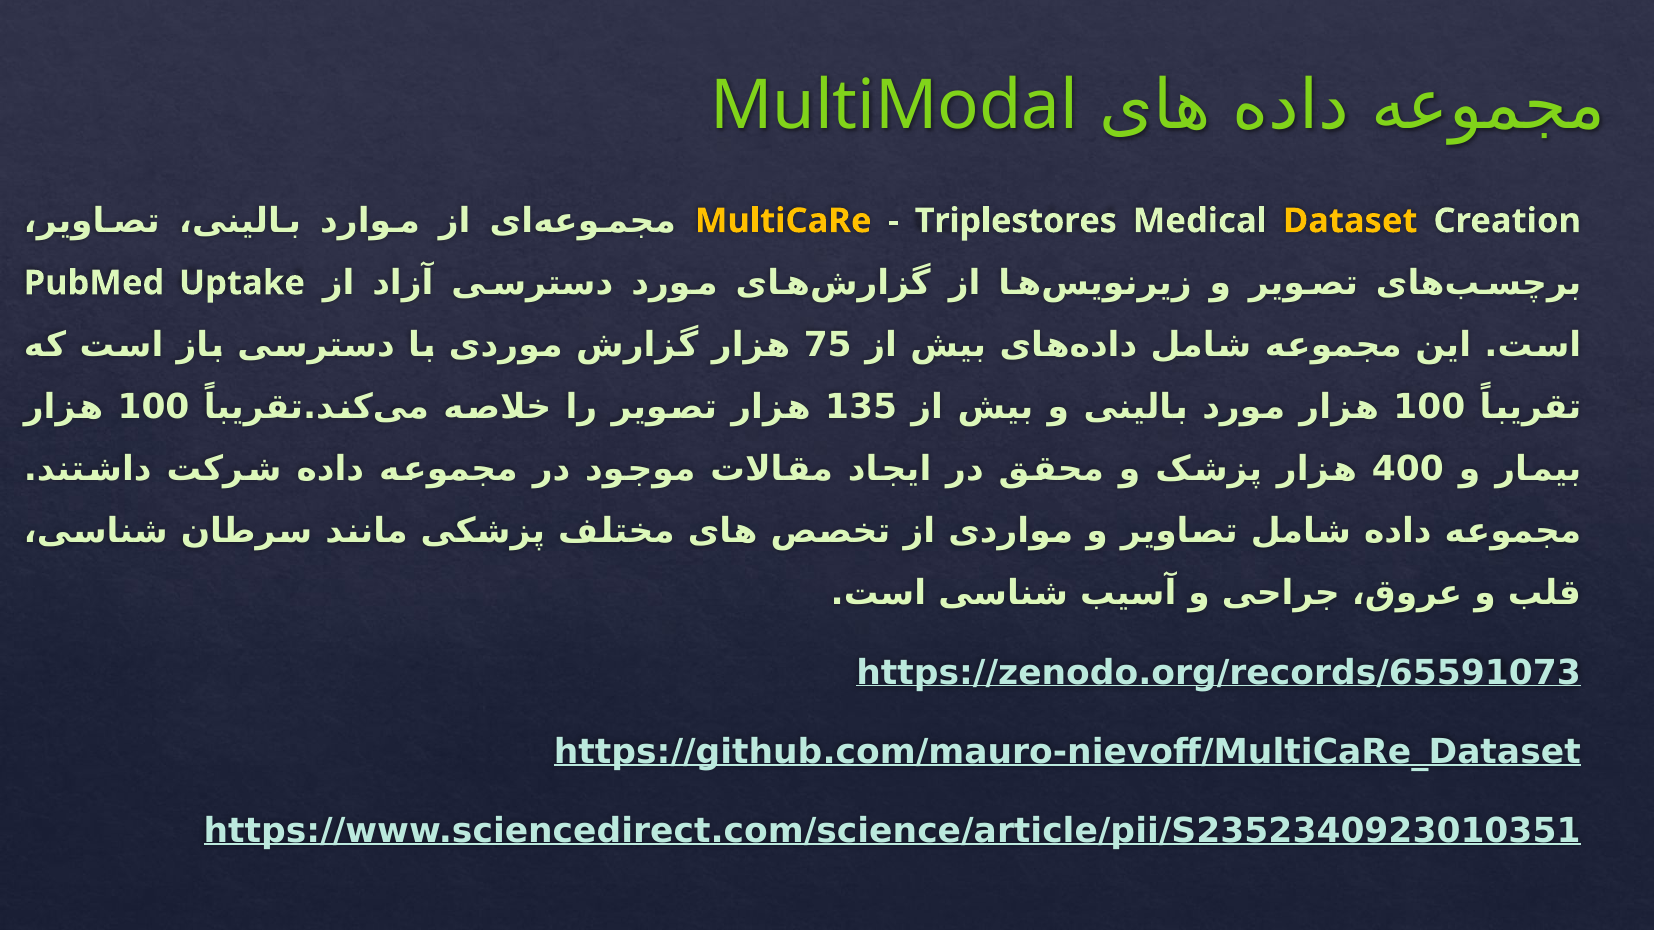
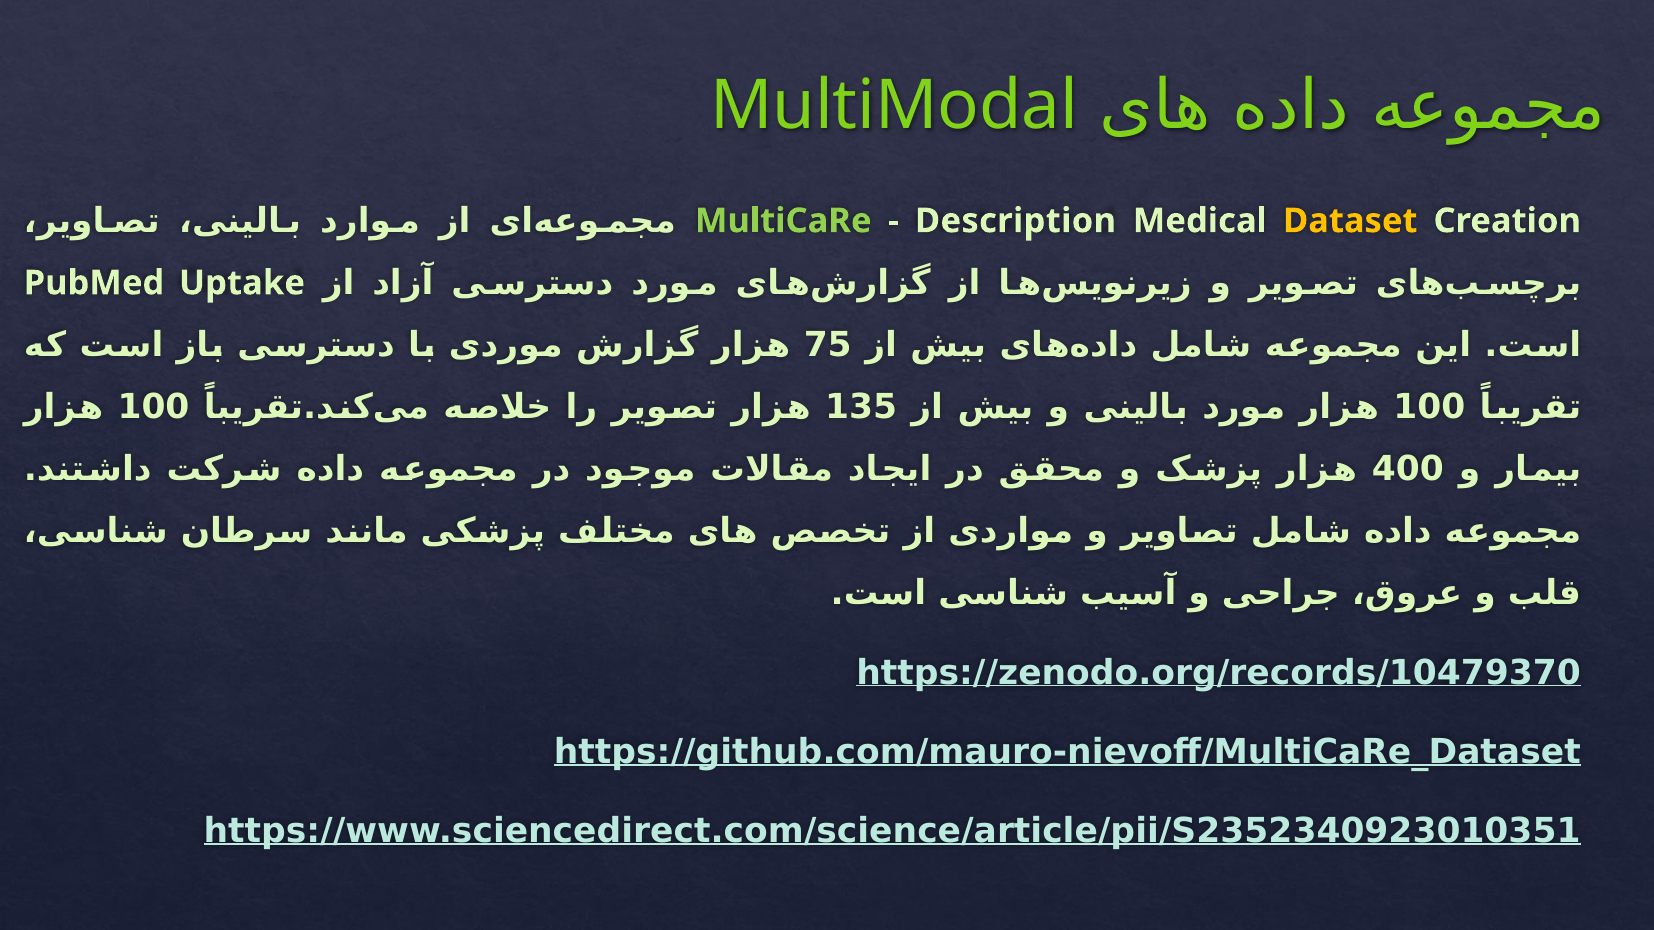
MultiCaRe colour: yellow -> light green
Triplestores: Triplestores -> Description
https://zenodo.org/records/65591073: https://zenodo.org/records/65591073 -> https://zenodo.org/records/10479370
